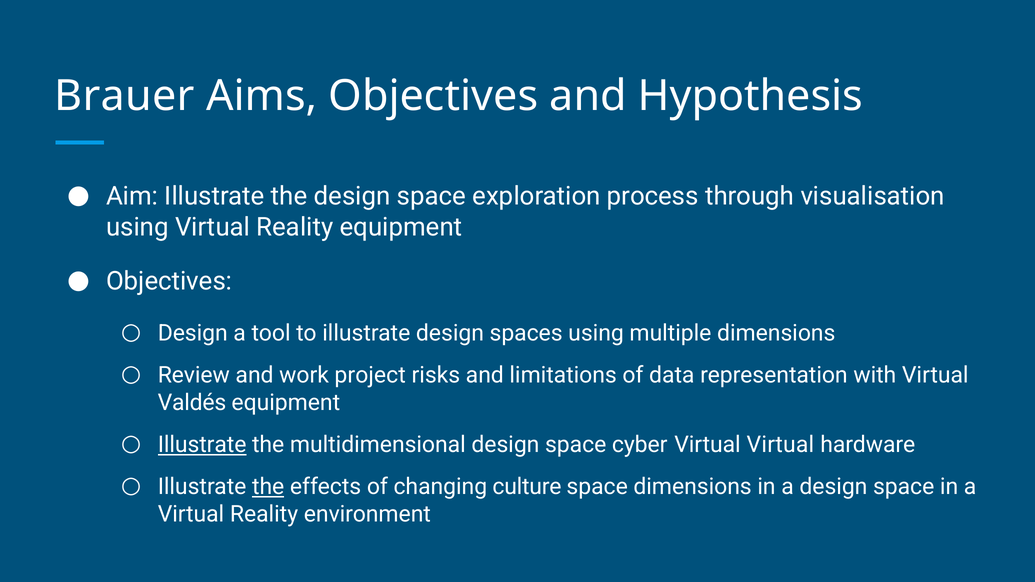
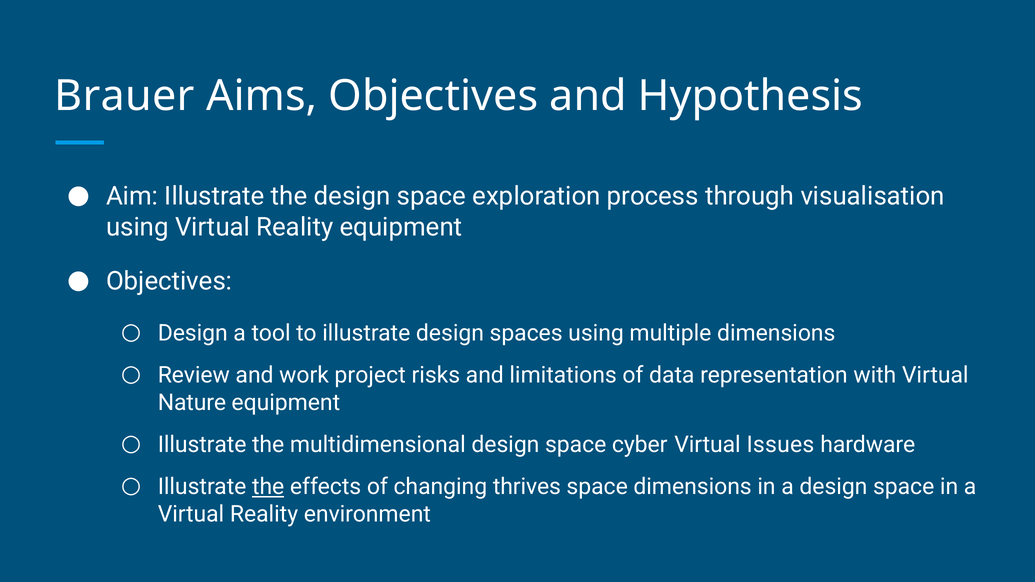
Valdés: Valdés -> Nature
Illustrate at (202, 445) underline: present -> none
Virtual Virtual: Virtual -> Issues
culture: culture -> thrives
